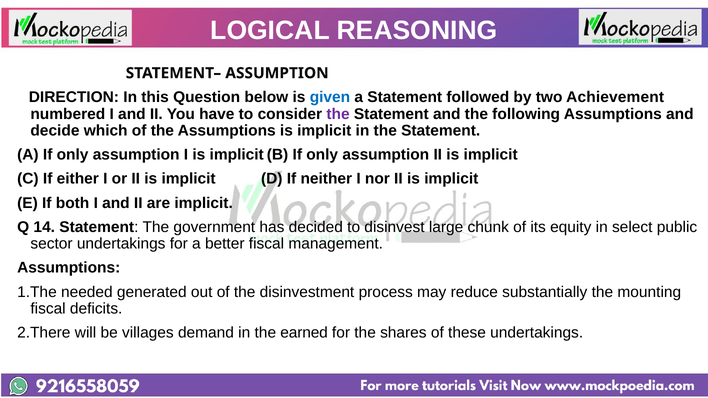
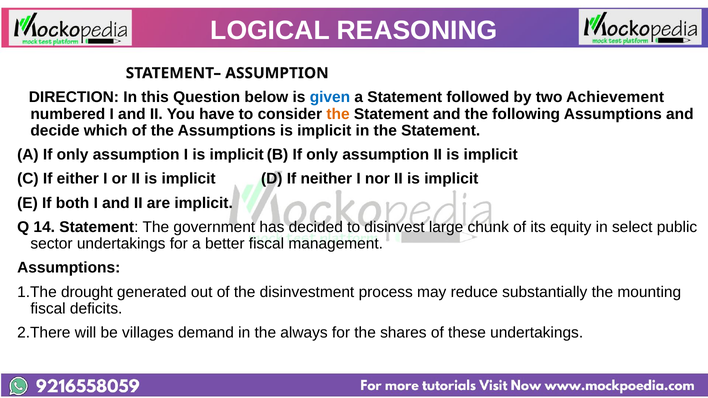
the at (338, 114) colour: purple -> orange
needed: needed -> drought
earned: earned -> always
